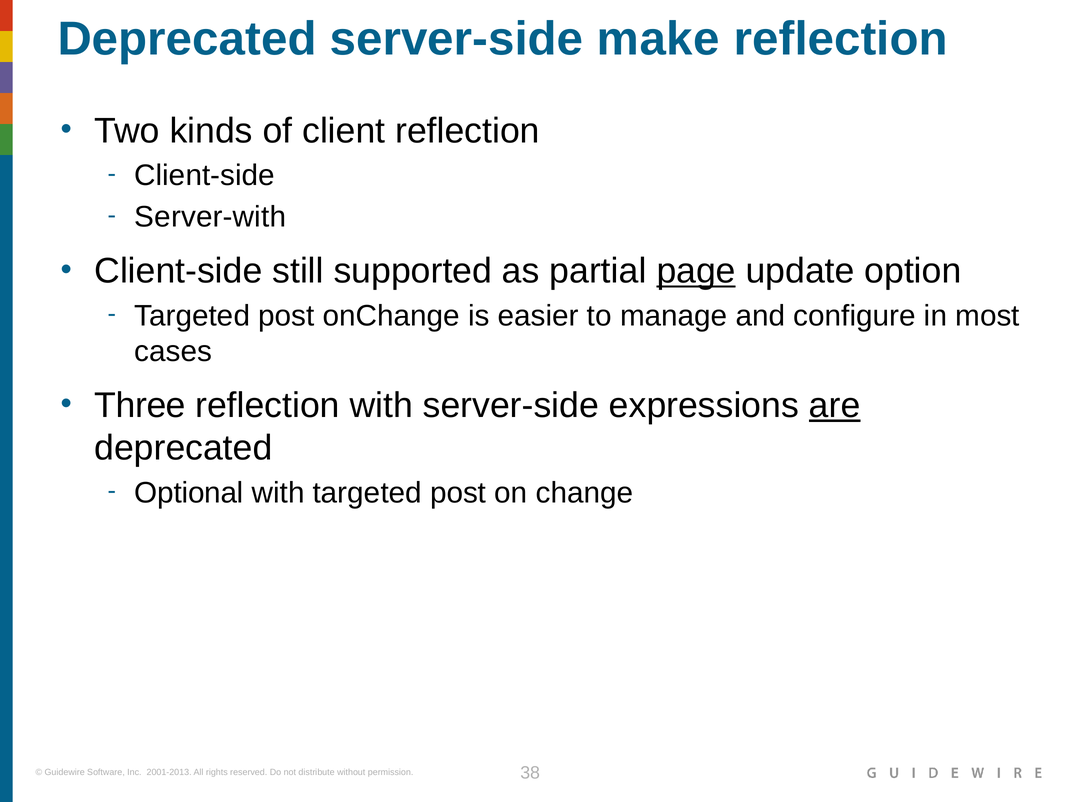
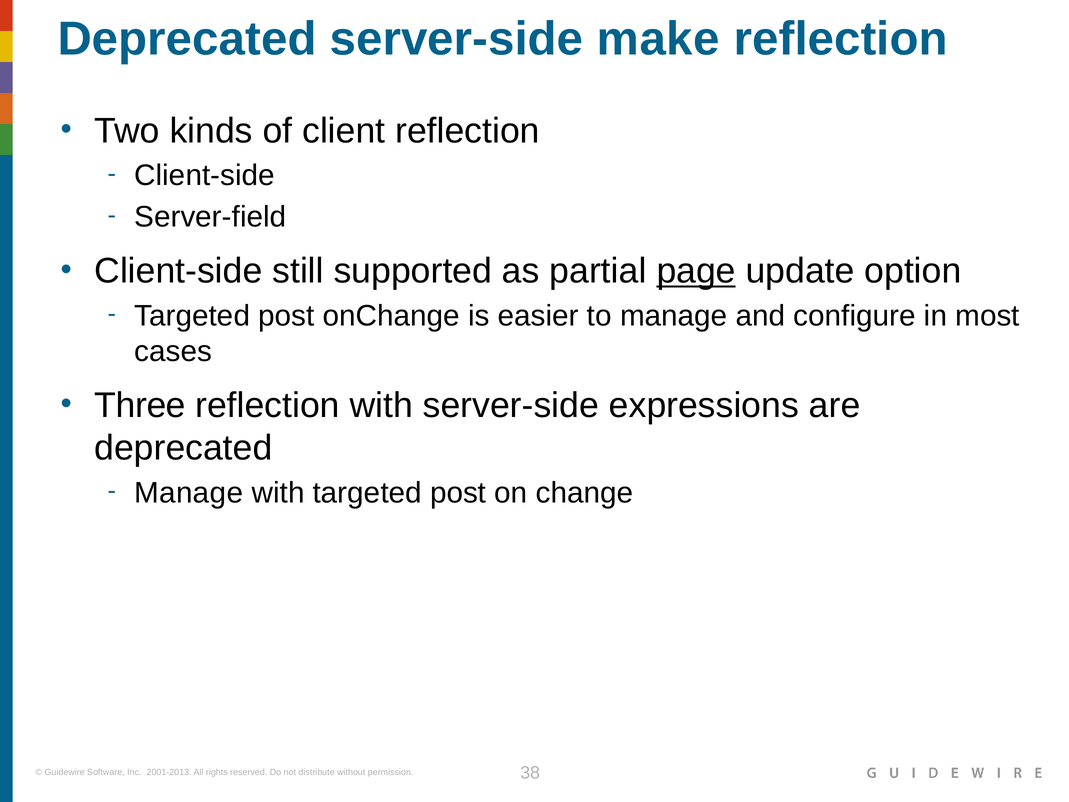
Server-with: Server-with -> Server-field
are underline: present -> none
Optional at (189, 493): Optional -> Manage
